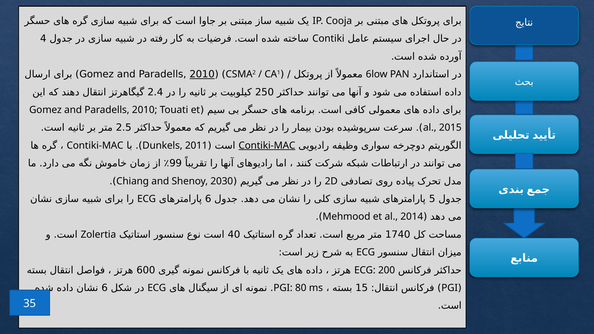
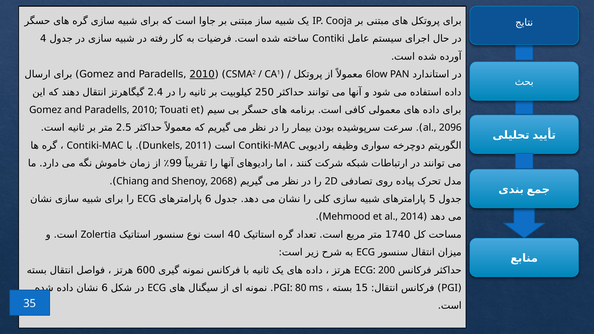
2015: 2015 -> 2096
Contiki-MAC at (267, 146) underline: present -> none
2030: 2030 -> 2068
